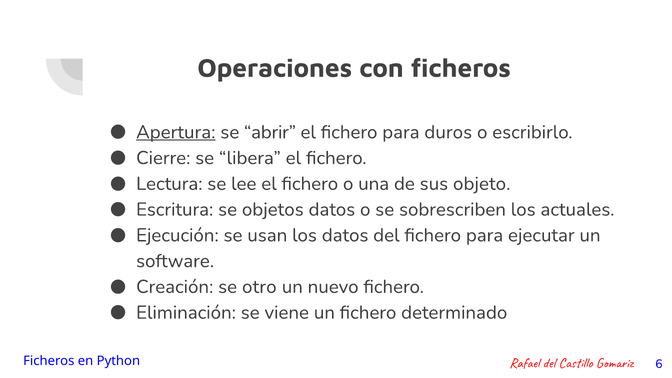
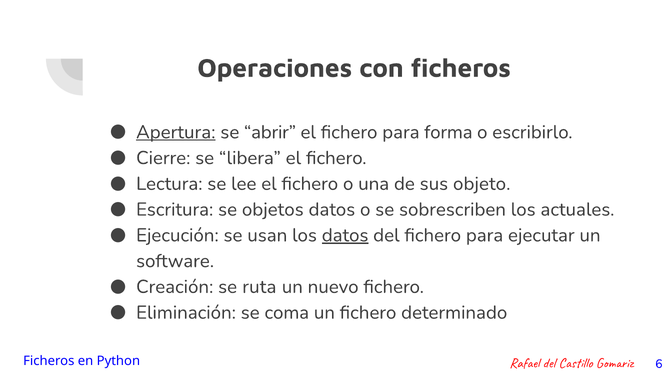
duros: duros -> forma
datos at (345, 235) underline: none -> present
otro: otro -> ruta
viene: viene -> coma
